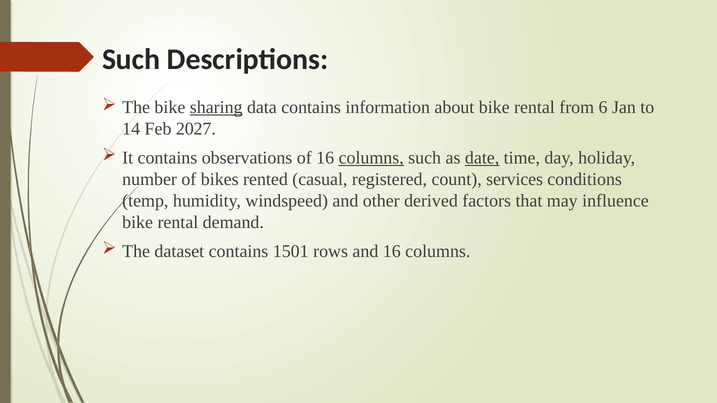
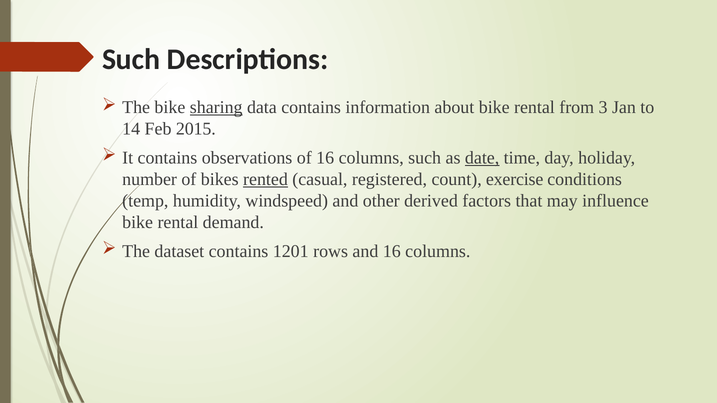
6: 6 -> 3
2027: 2027 -> 2015
columns at (371, 158) underline: present -> none
rented underline: none -> present
services: services -> exercise
1501: 1501 -> 1201
